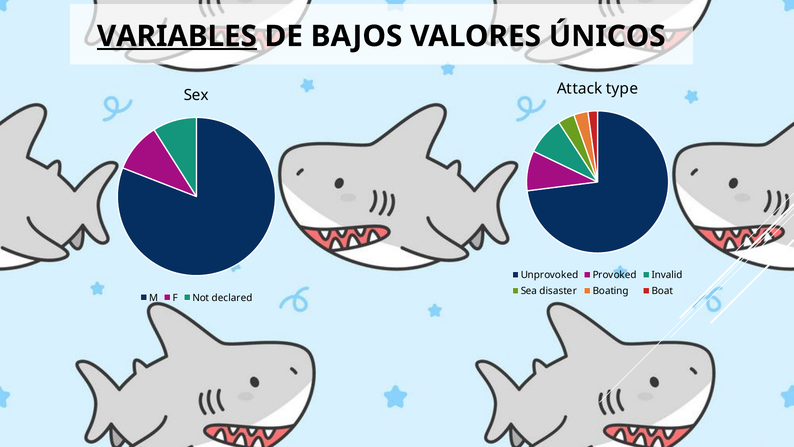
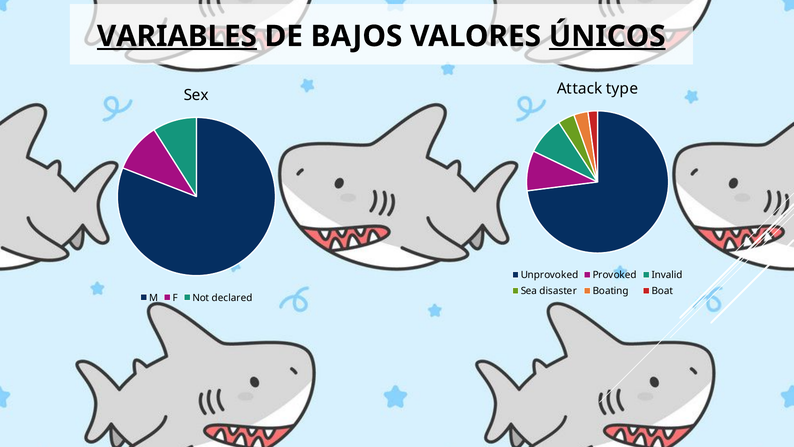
ÚNICOS underline: none -> present
